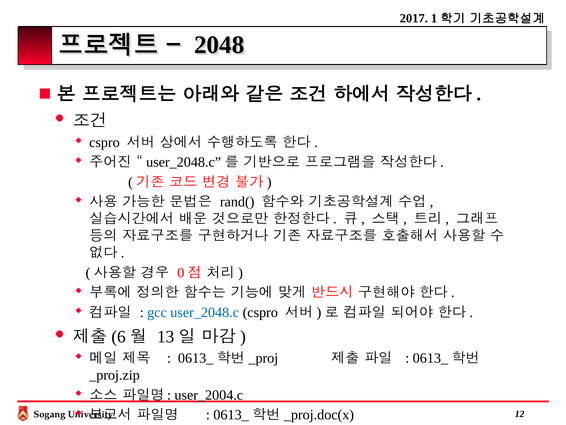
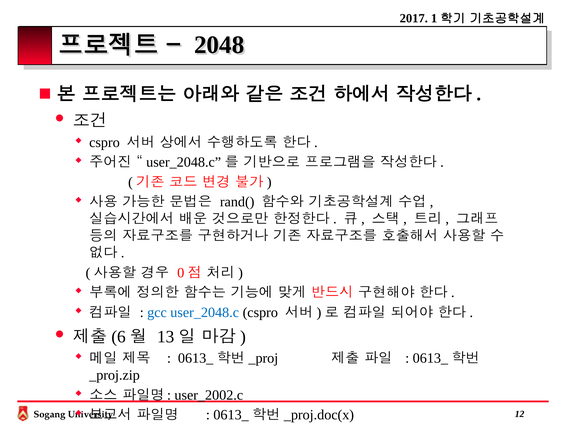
user_2004.c: user_2004.c -> user_2002.c
